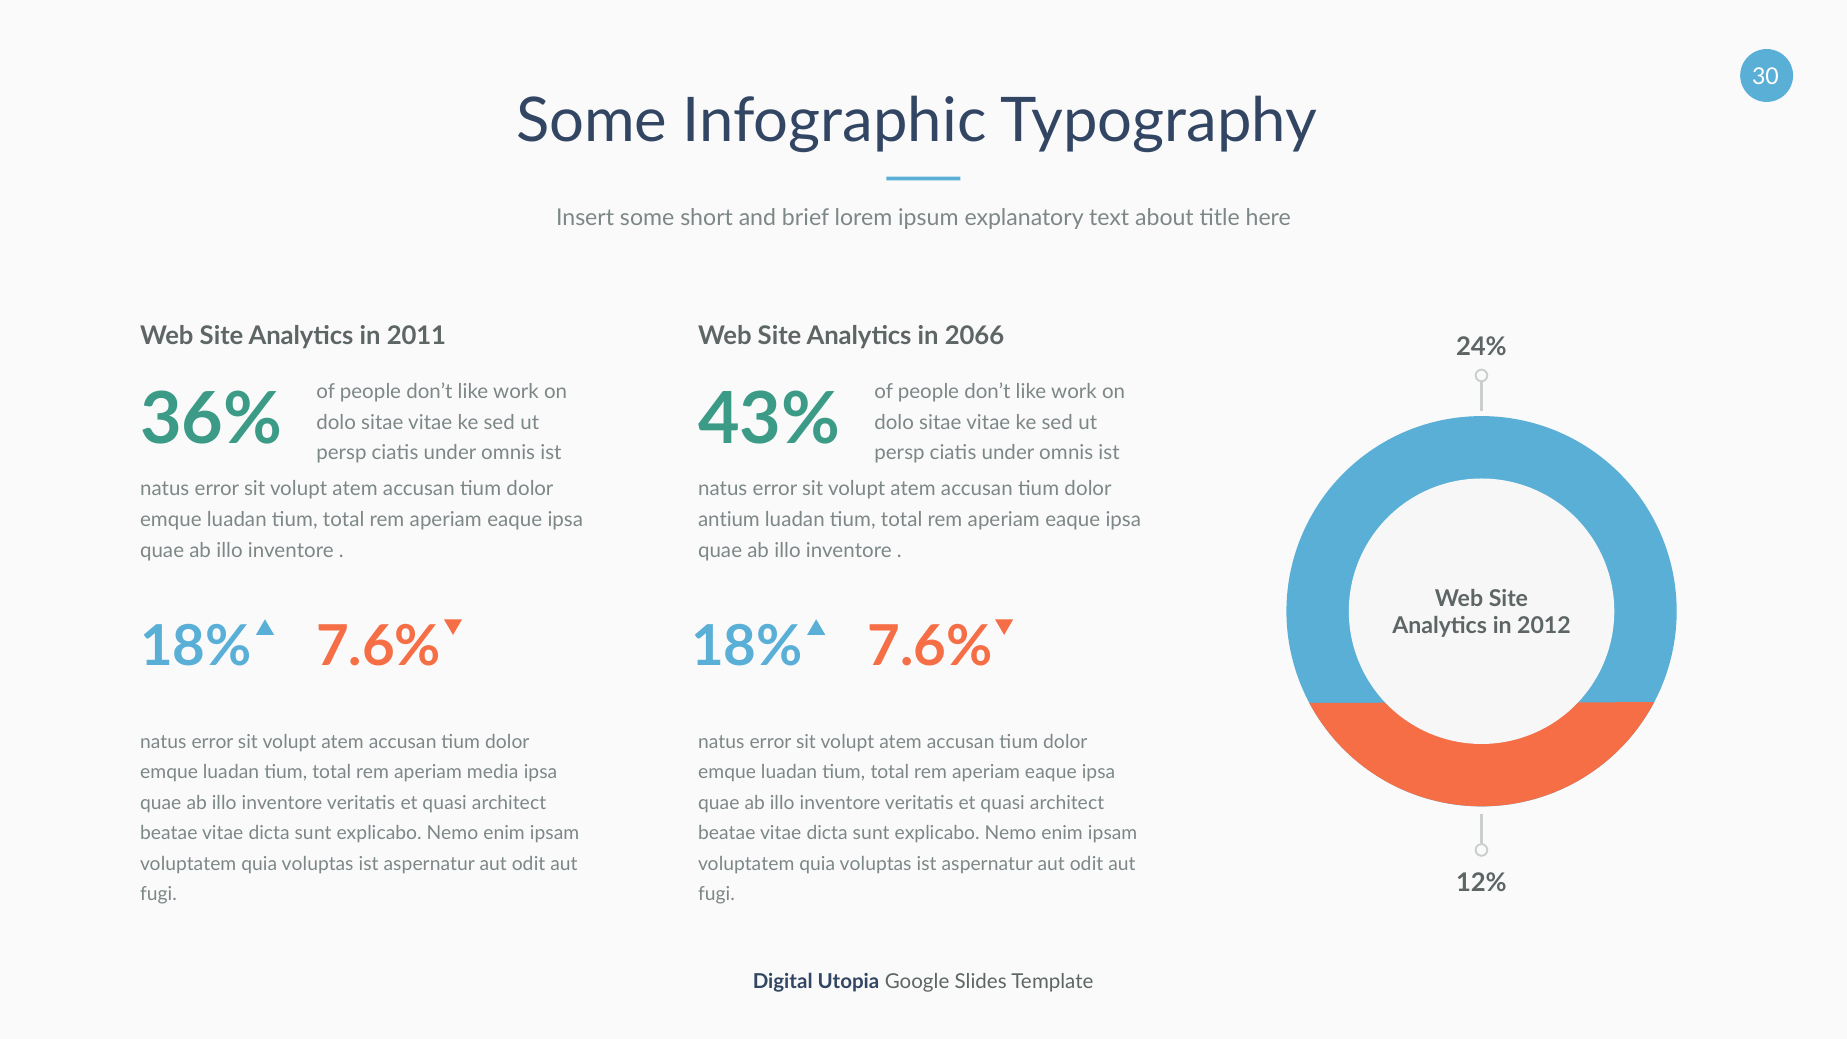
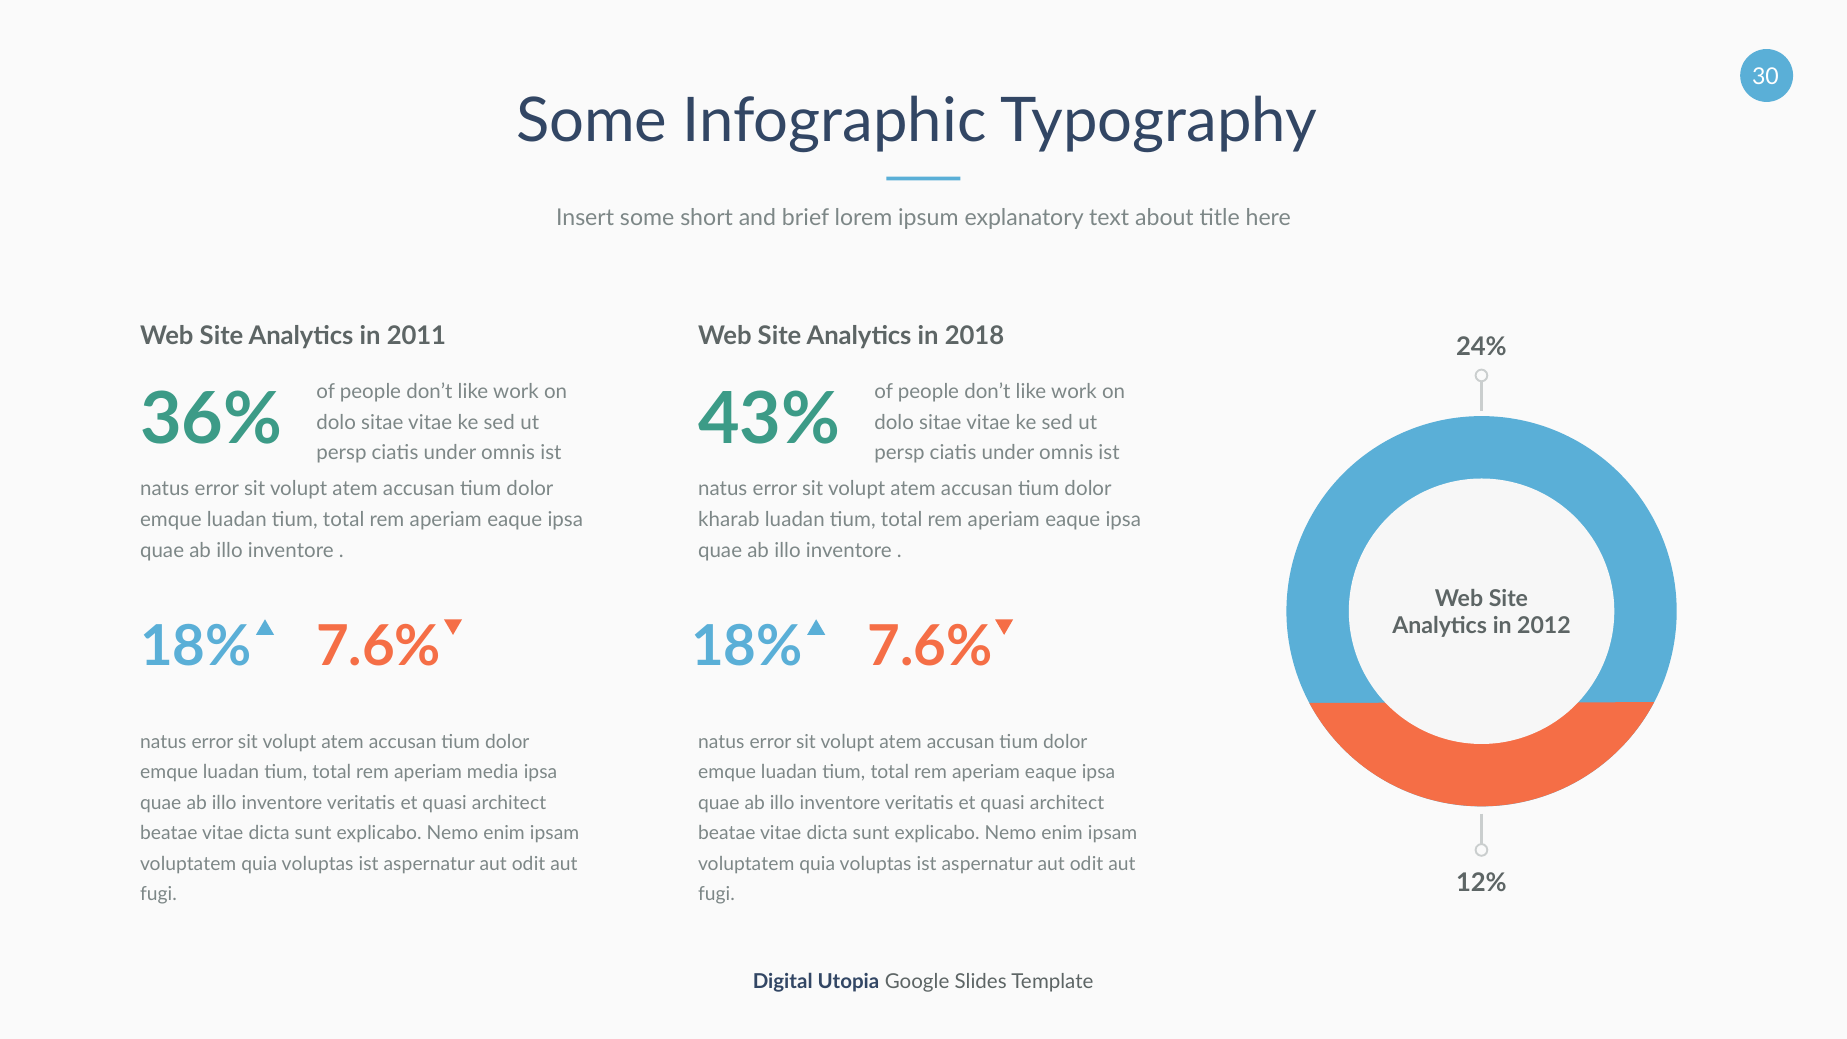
2066: 2066 -> 2018
antium: antium -> kharab
